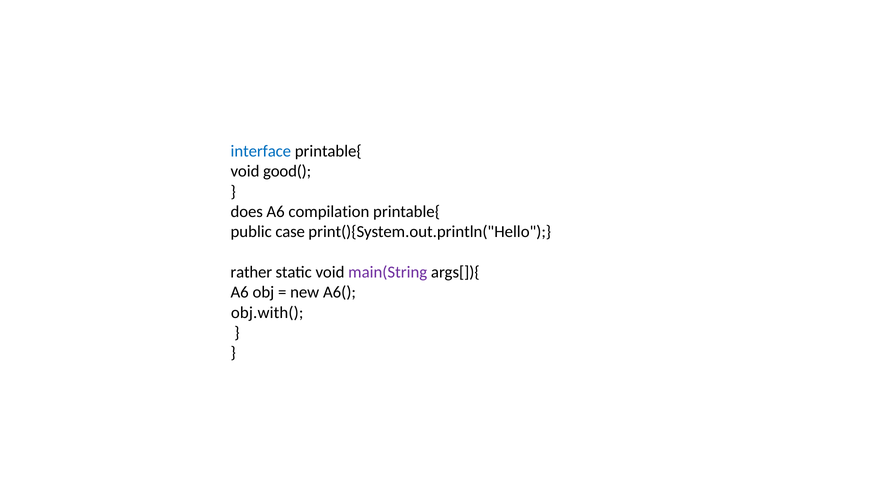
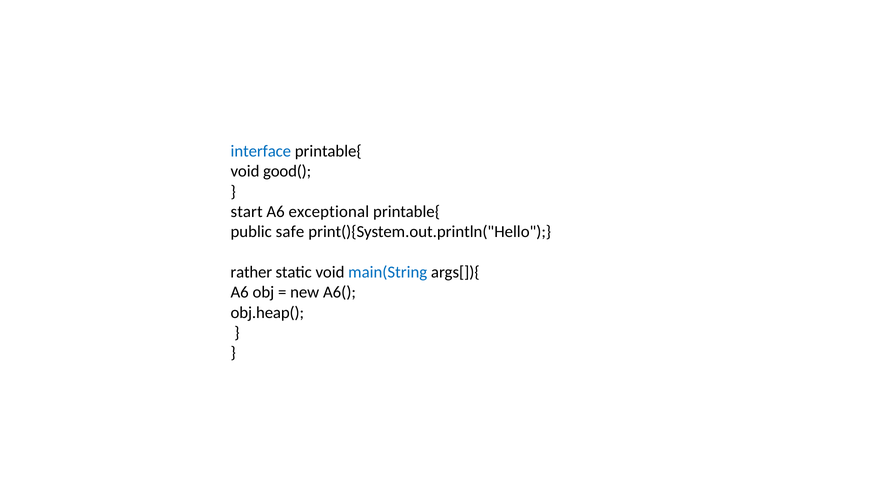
does: does -> start
compilation: compilation -> exceptional
case: case -> safe
main(String colour: purple -> blue
obj.with(: obj.with( -> obj.heap(
